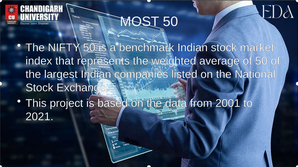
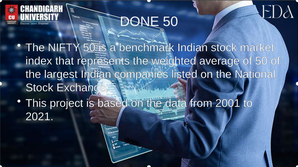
MOST: MOST -> DONE
